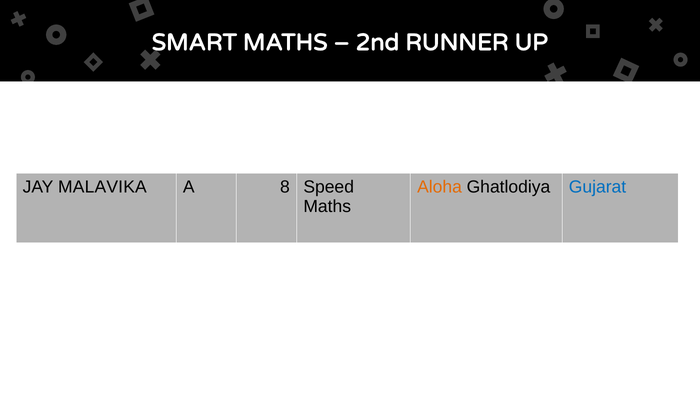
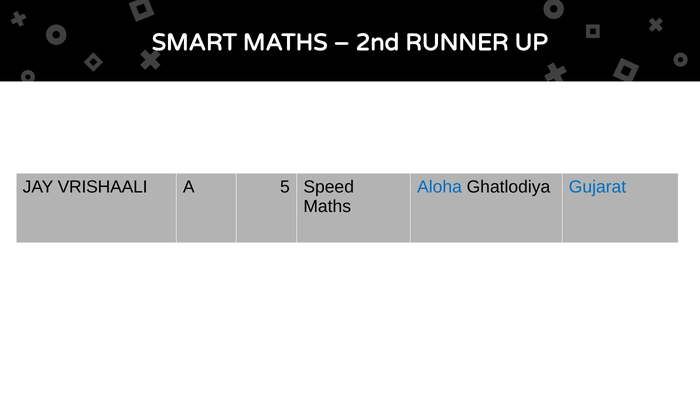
MALAVIKA: MALAVIKA -> VRISHAALI
8: 8 -> 5
Aloha colour: orange -> blue
